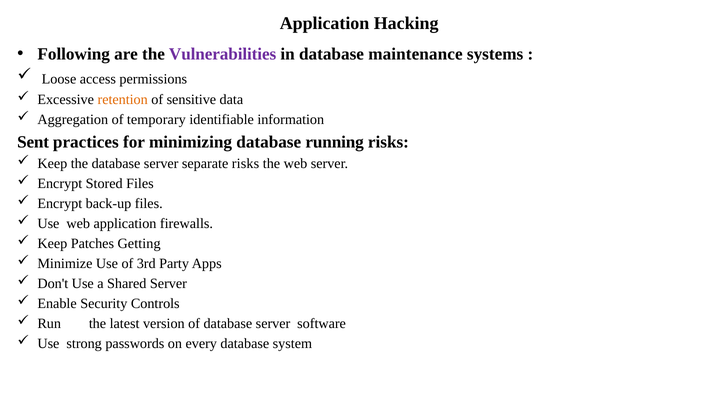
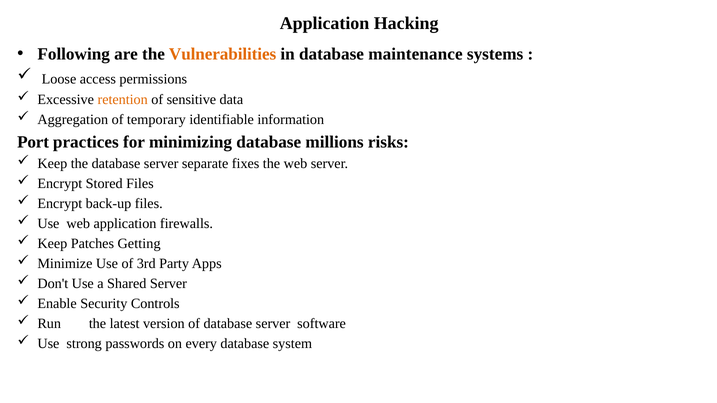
Vulnerabilities colour: purple -> orange
Sent: Sent -> Port
running: running -> millions
separate risks: risks -> fixes
